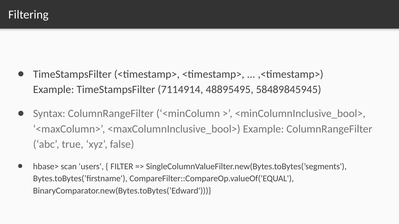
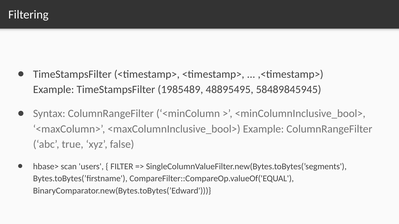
7114914: 7114914 -> 1985489
